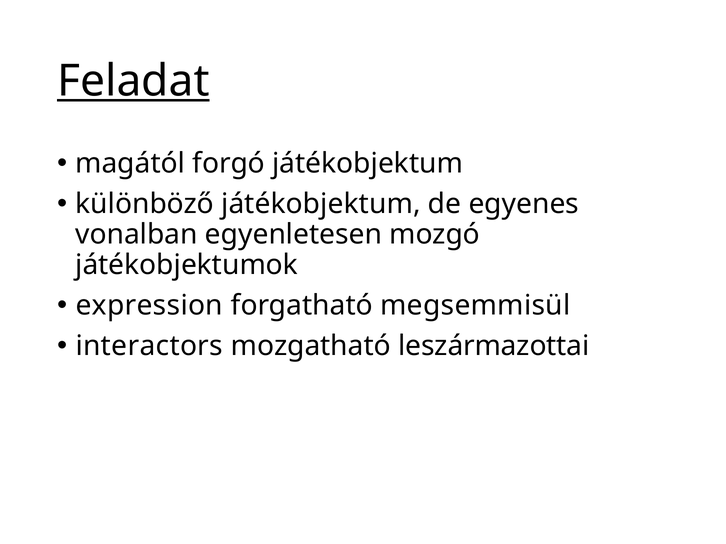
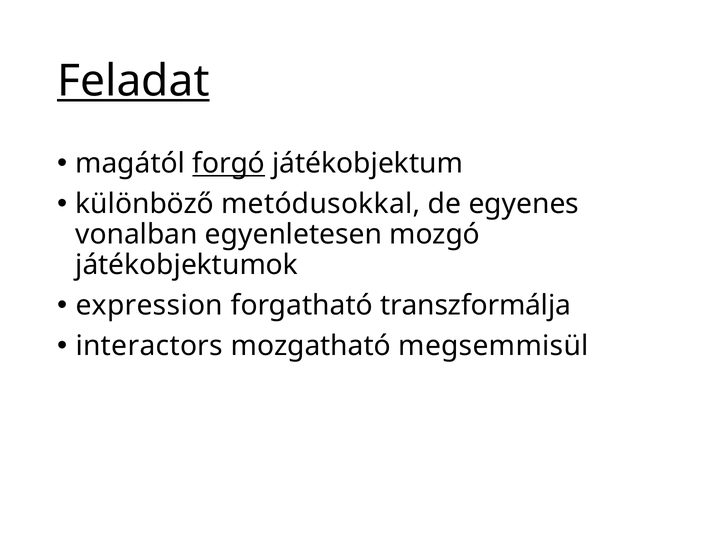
forgó underline: none -> present
különböző játékobjektum: játékobjektum -> metódusokkal
megsemmisül: megsemmisül -> transzformálja
leszármazottai: leszármazottai -> megsemmisül
